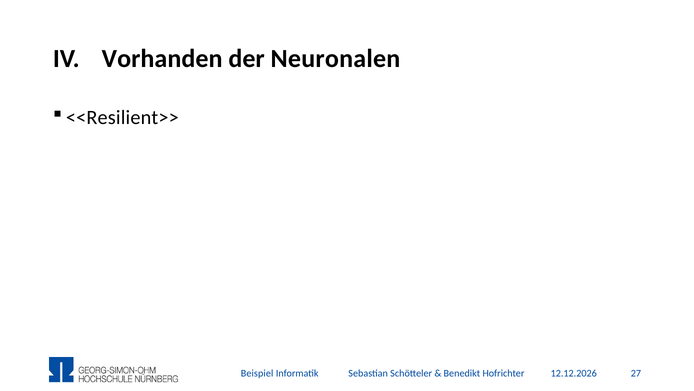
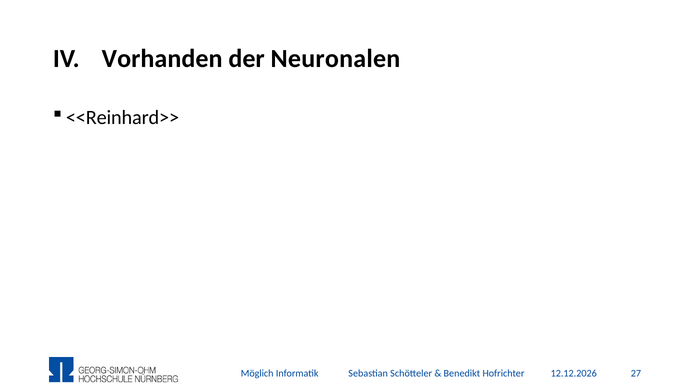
<<Resilient>>: <<Resilient>> -> <<Reinhard>>
Beispiel: Beispiel -> Möglich
